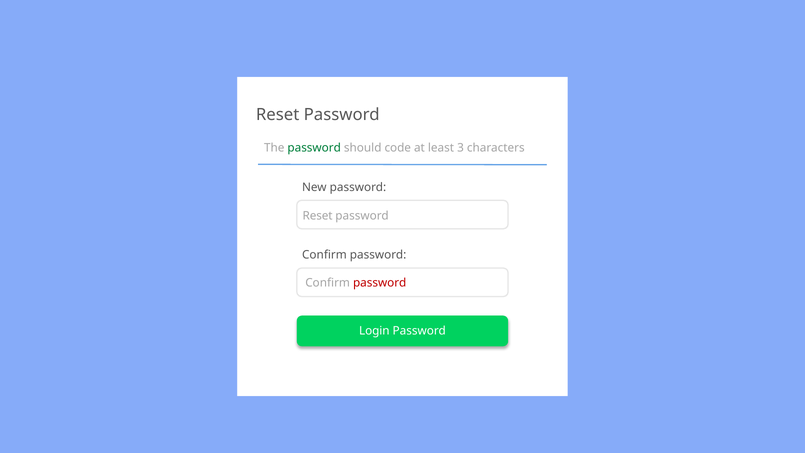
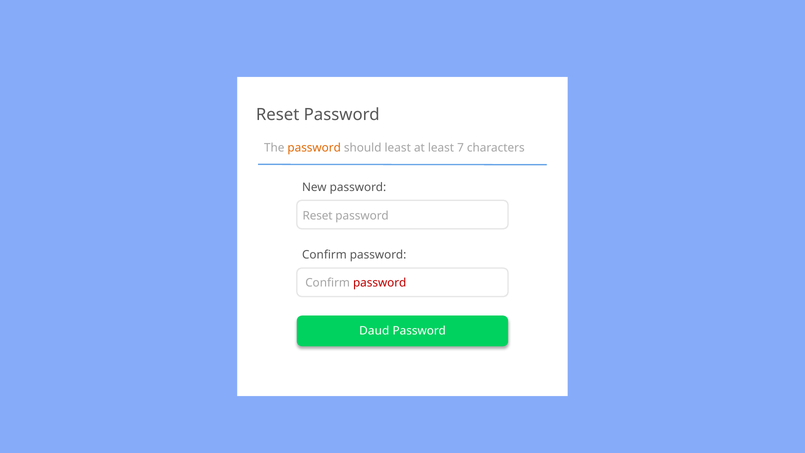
password at (314, 148) colour: green -> orange
should code: code -> least
3: 3 -> 7
Login: Login -> Daud
